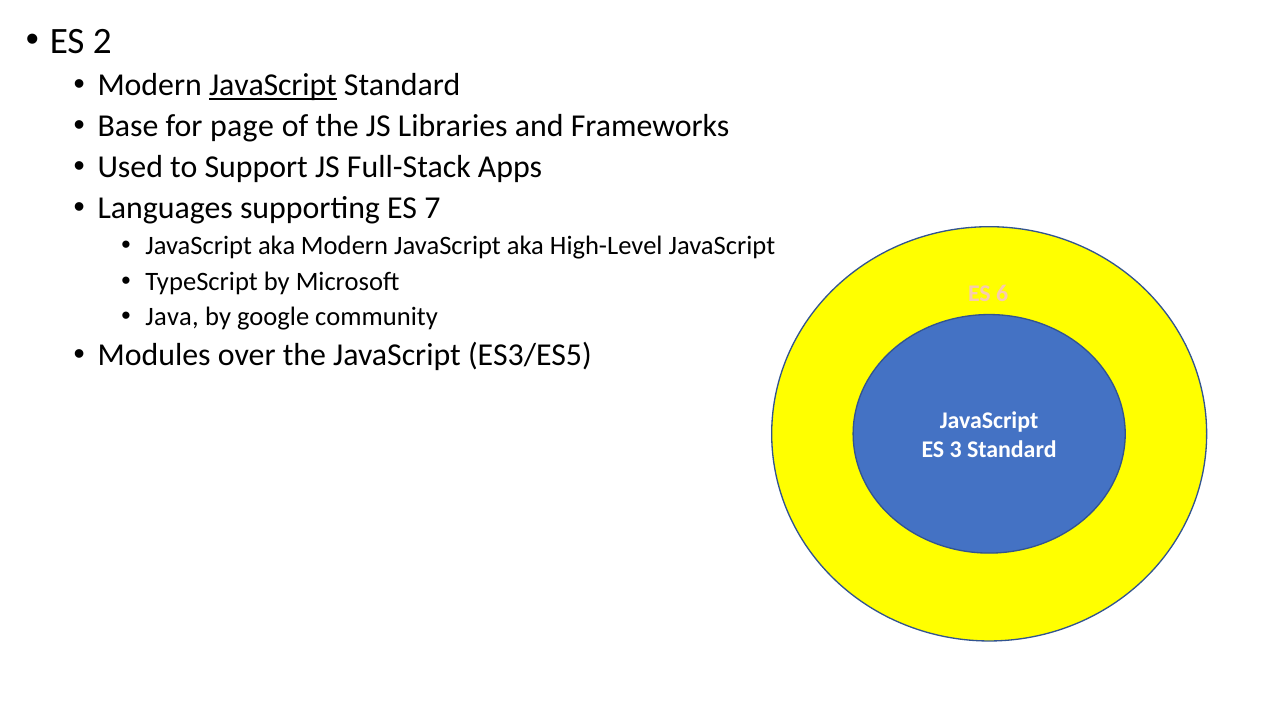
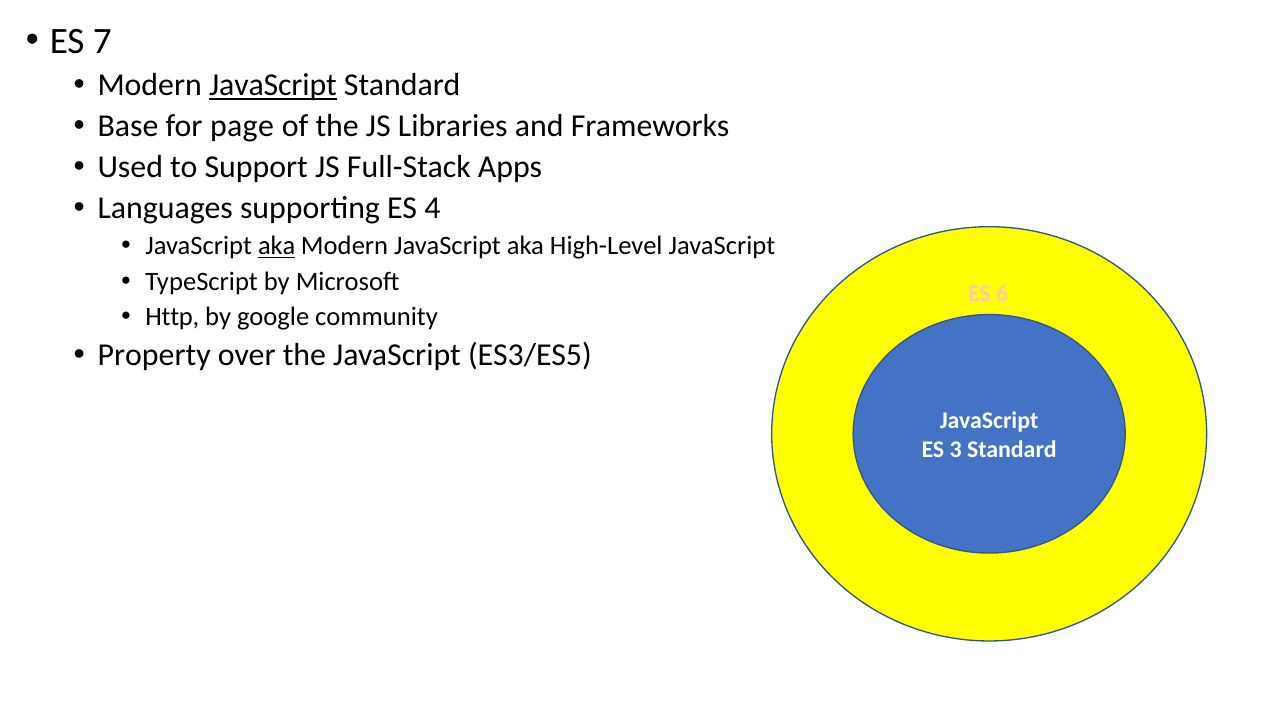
2: 2 -> 7
7: 7 -> 4
aka at (277, 246) underline: none -> present
Java: Java -> Http
Modules: Modules -> Property
